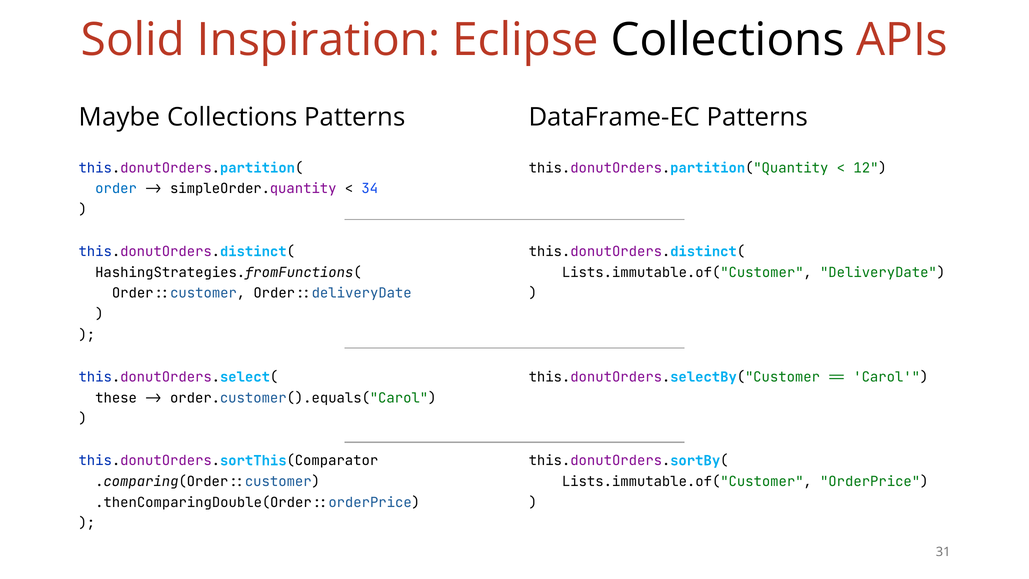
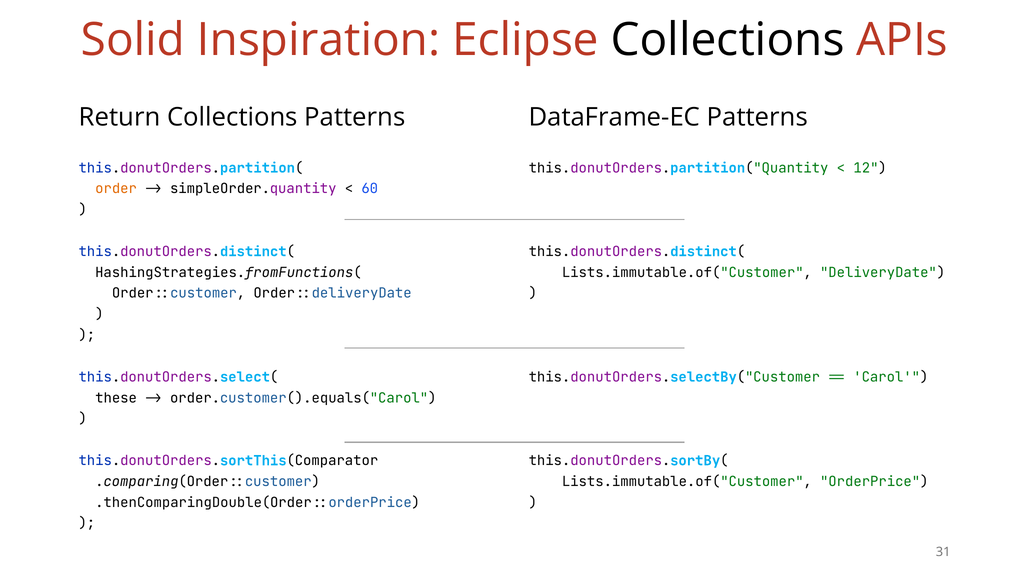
Maybe: Maybe -> Return
order colour: blue -> orange
34: 34 -> 60
